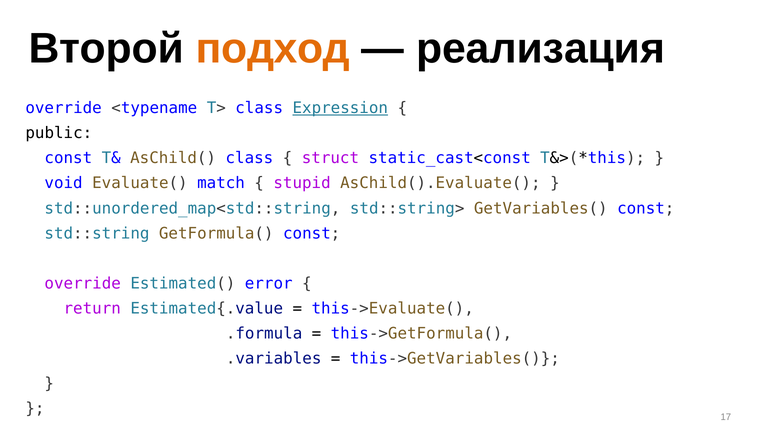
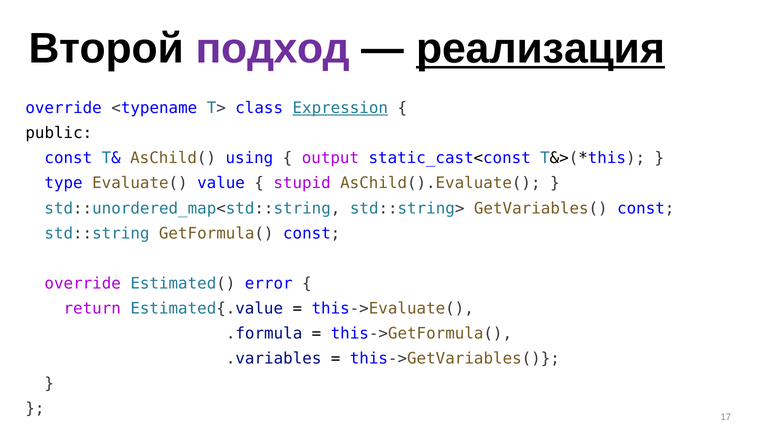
подход colour: orange -> purple
реализация underline: none -> present
AsChild( class: class -> using
struct: struct -> output
void: void -> type
match: match -> value
